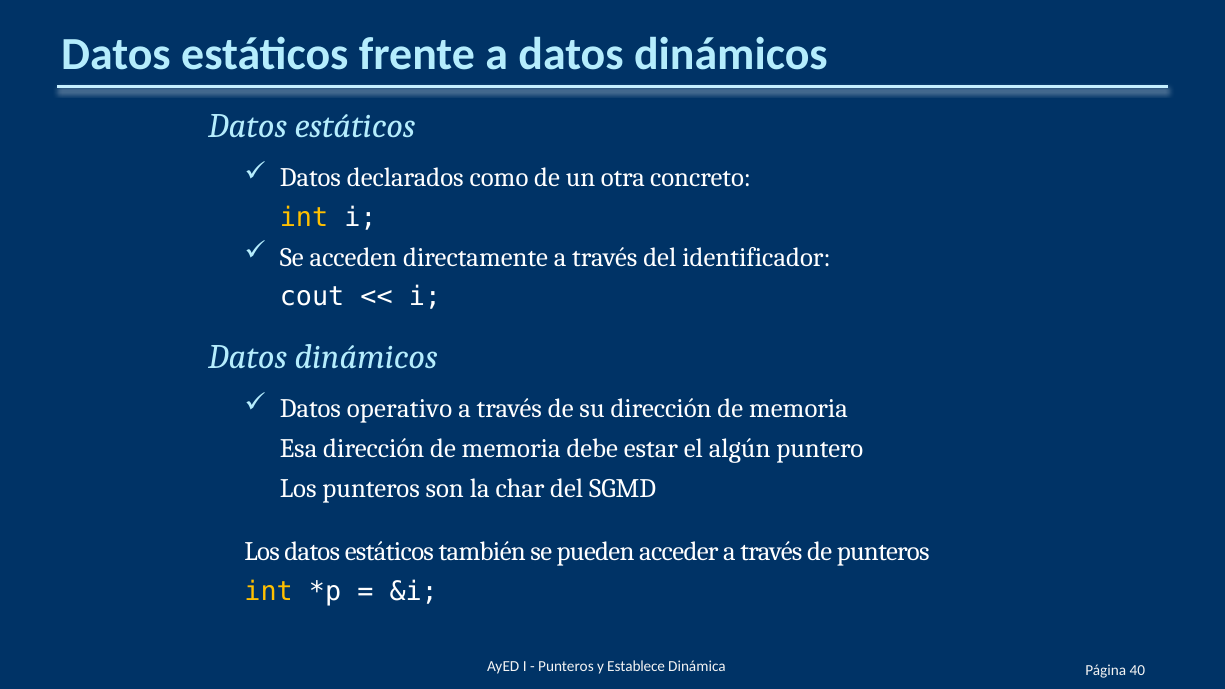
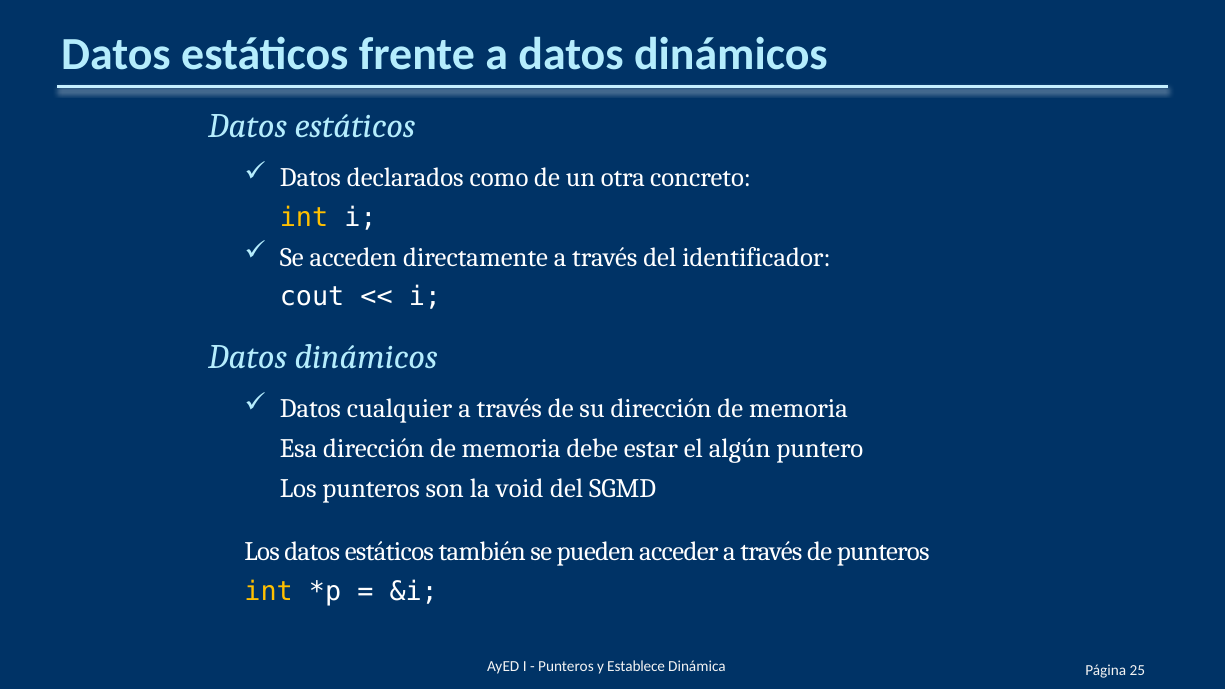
operativo: operativo -> cualquier
char: char -> void
40: 40 -> 25
